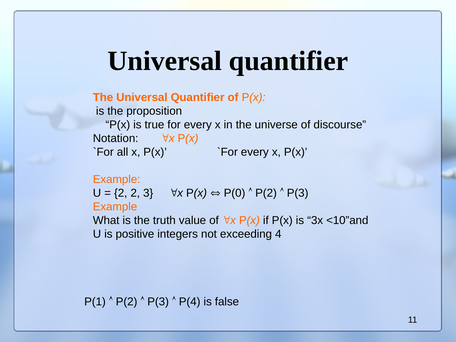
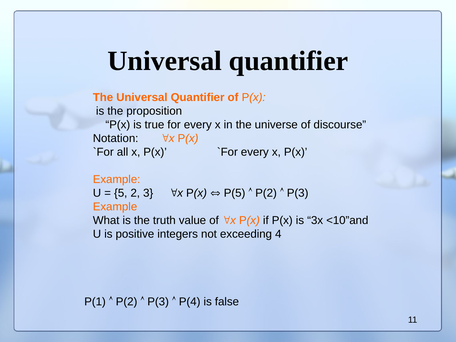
2 at (121, 193): 2 -> 5
P(0: P(0 -> P(5
